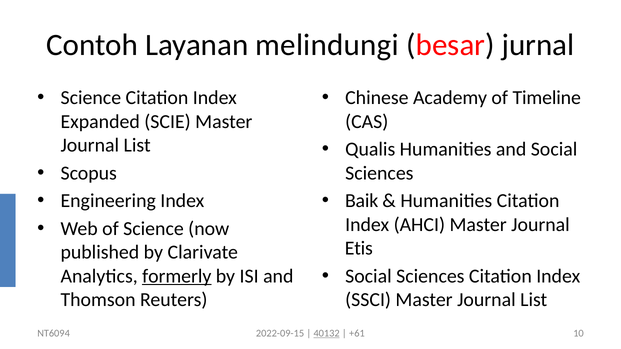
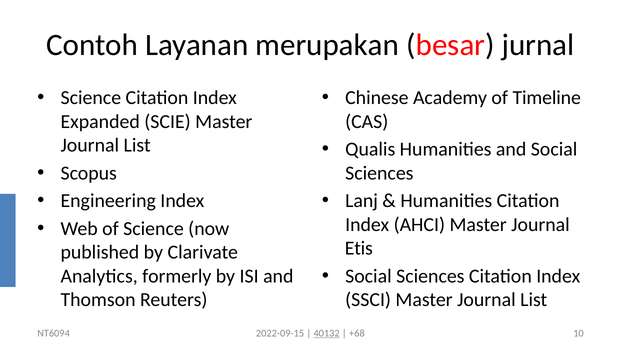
melindungi: melindungi -> merupakan
Baik: Baik -> Lanj
formerly underline: present -> none
+61: +61 -> +68
